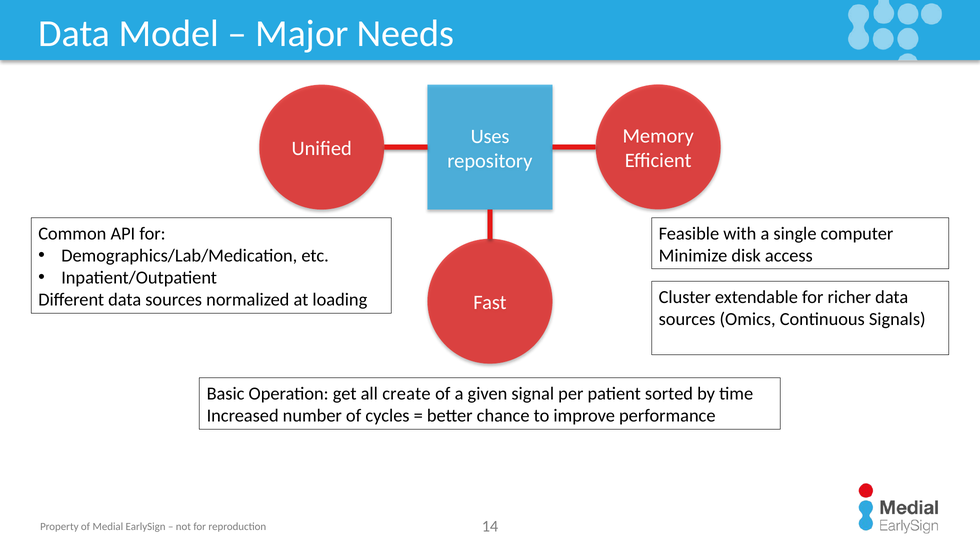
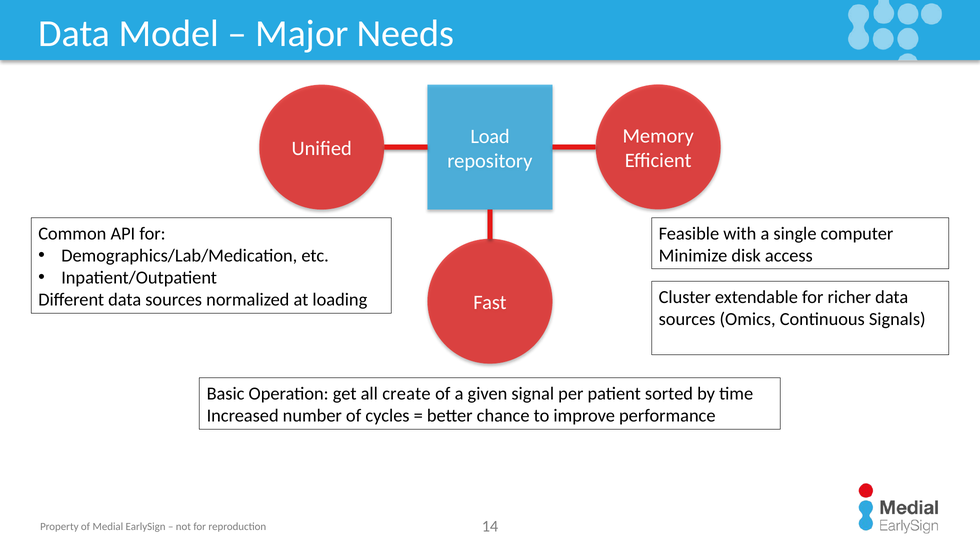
Uses: Uses -> Load
